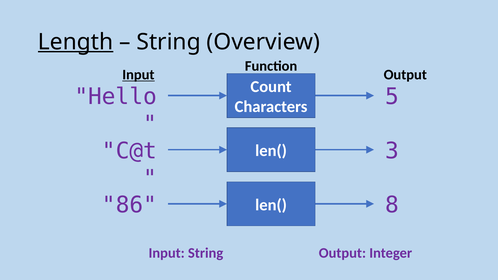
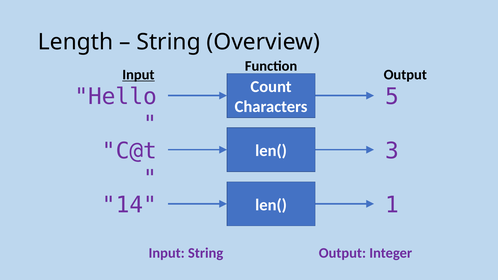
Length underline: present -> none
86: 86 -> 14
8: 8 -> 1
